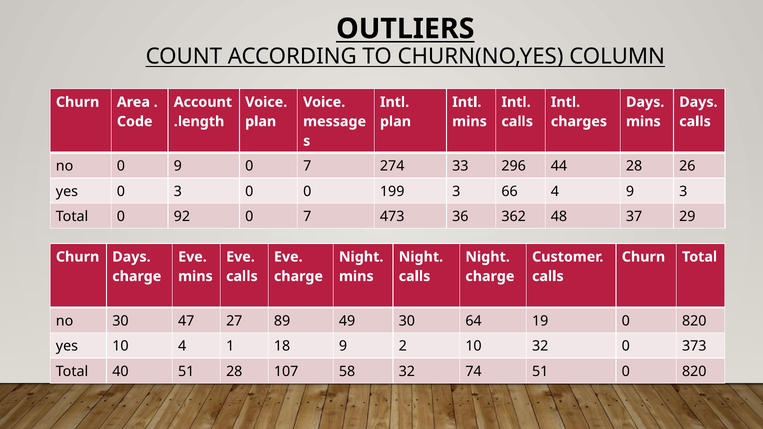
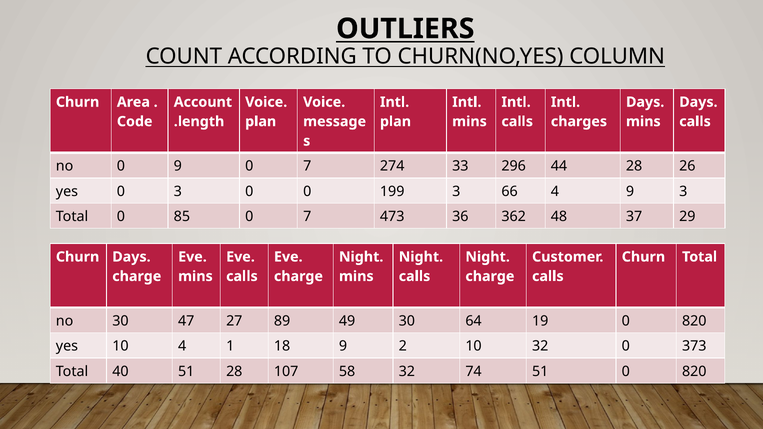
92: 92 -> 85
